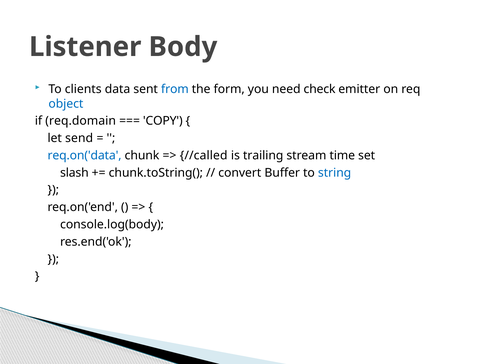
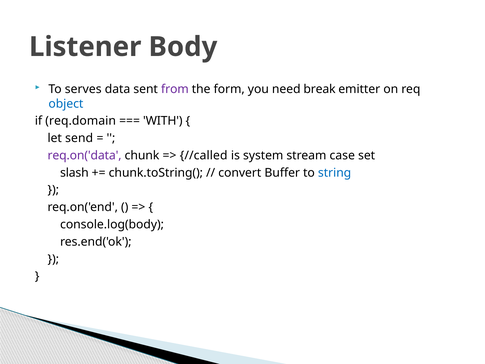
clients: clients -> serves
from colour: blue -> purple
check: check -> break
COPY: COPY -> WITH
req.on('data colour: blue -> purple
trailing: trailing -> system
time: time -> case
